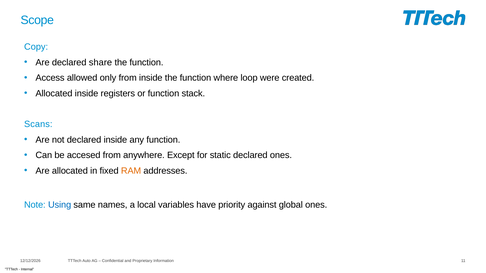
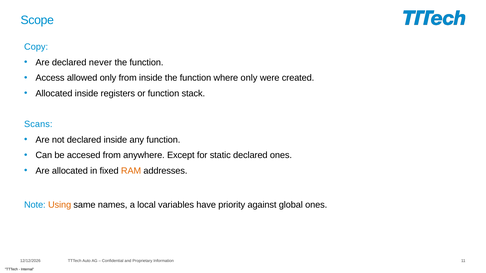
share: share -> never
where loop: loop -> only
Using colour: blue -> orange
